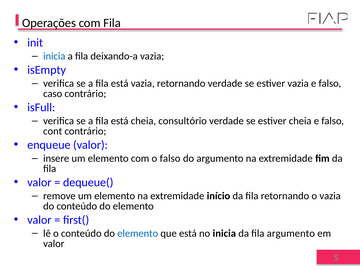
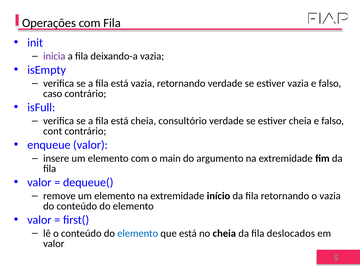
inicia at (54, 56) colour: blue -> purple
o falso: falso -> main
no inicia: inicia -> cheia
fila argumento: argumento -> deslocados
